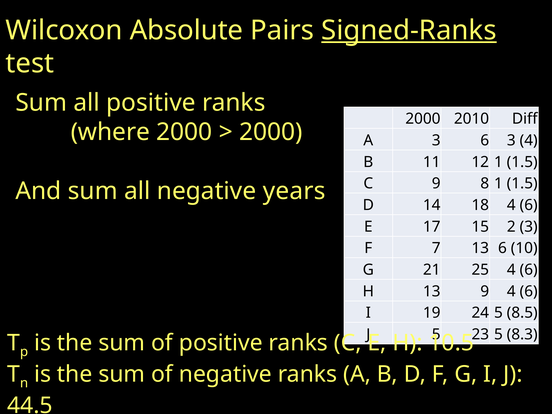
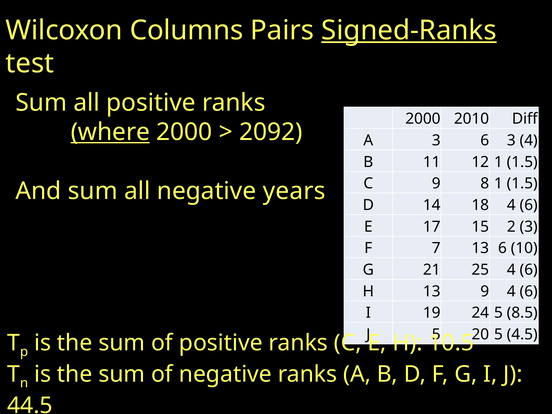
Absolute: Absolute -> Columns
where underline: none -> present
2000 at (271, 132): 2000 -> 2092
23: 23 -> 20
8.3: 8.3 -> 4.5
